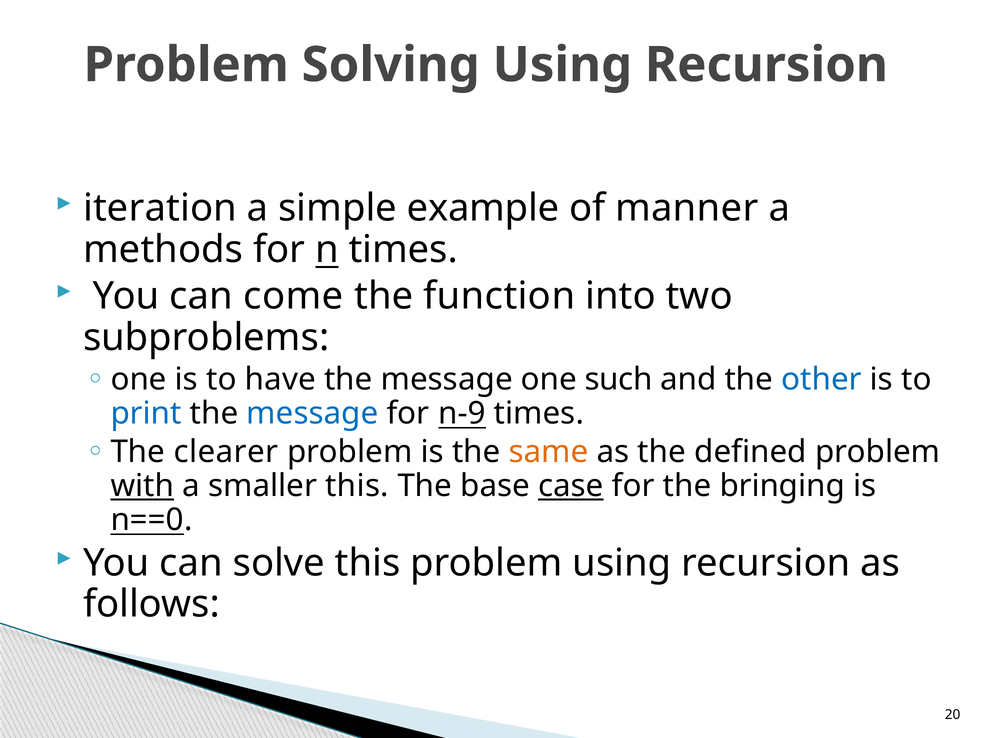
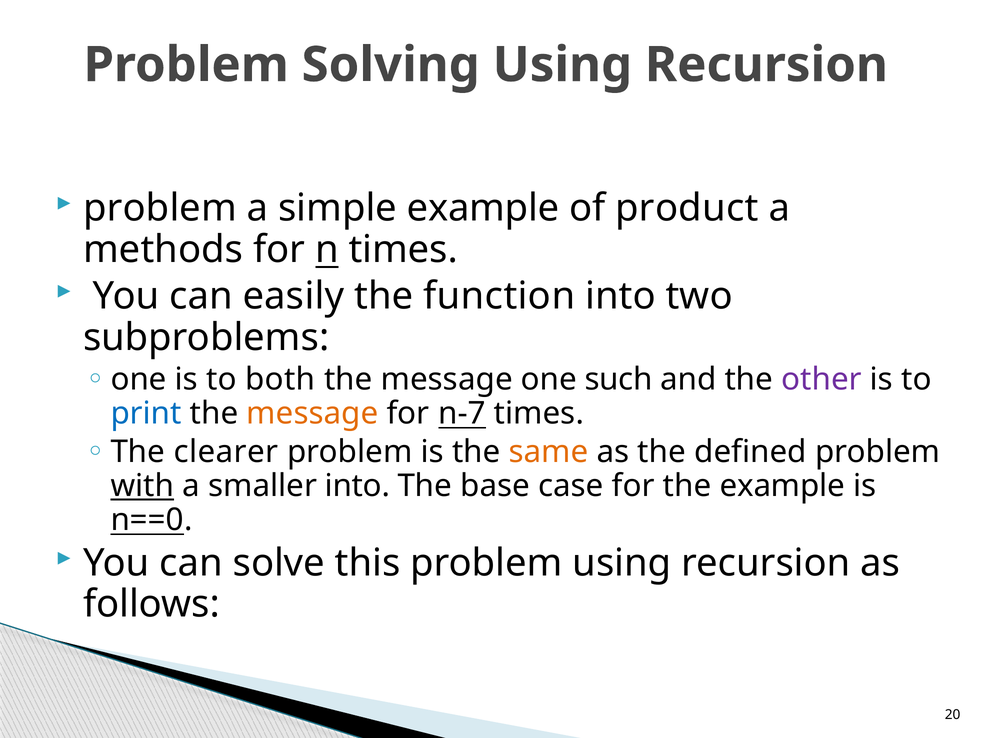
iteration at (160, 208): iteration -> problem
manner: manner -> product
come: come -> easily
have: have -> both
other colour: blue -> purple
message at (312, 414) colour: blue -> orange
n-9: n-9 -> n-7
smaller this: this -> into
case underline: present -> none
the bringing: bringing -> example
